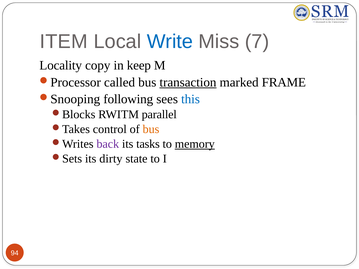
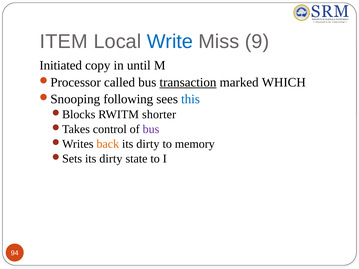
7: 7 -> 9
Locality: Locality -> Initiated
keep: keep -> until
FRAME: FRAME -> WHICH
parallel: parallel -> shorter
bus at (151, 129) colour: orange -> purple
back colour: purple -> orange
tasks at (148, 144): tasks -> dirty
memory underline: present -> none
